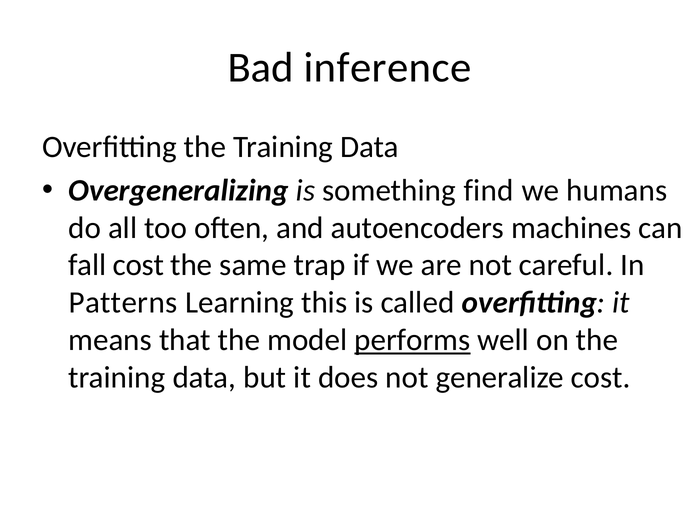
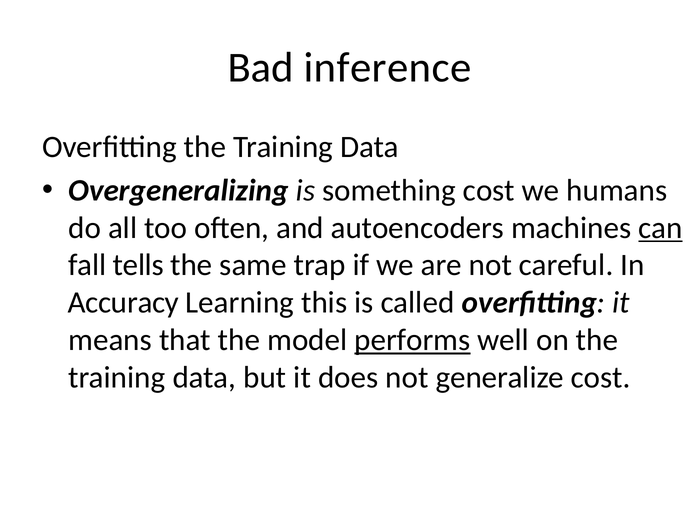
something find: find -> cost
can underline: none -> present
fall cost: cost -> tells
Patterns: Patterns -> Accuracy
